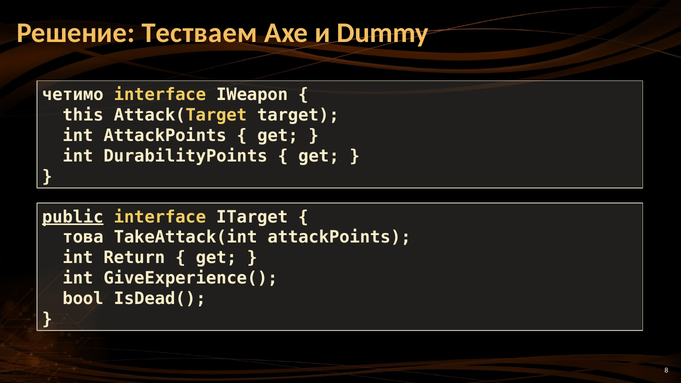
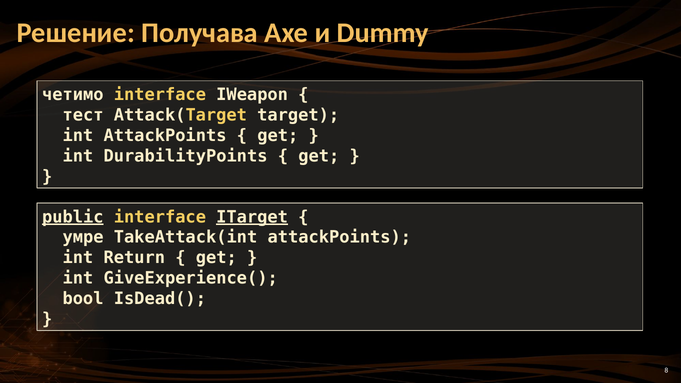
Тестваем: Тестваем -> Получава
this: this -> тест
ITarget underline: none -> present
това: това -> умре
